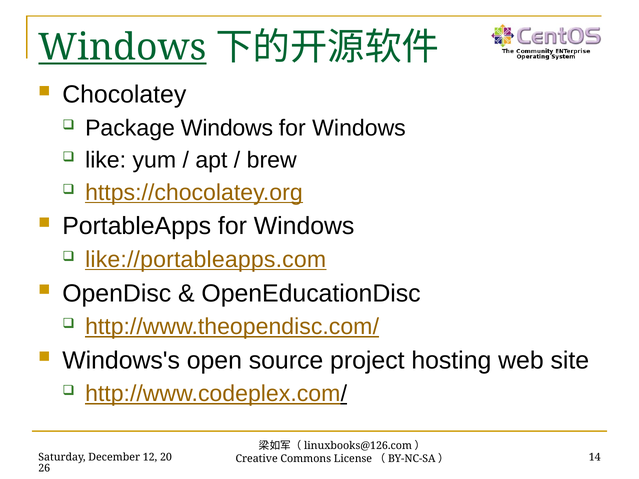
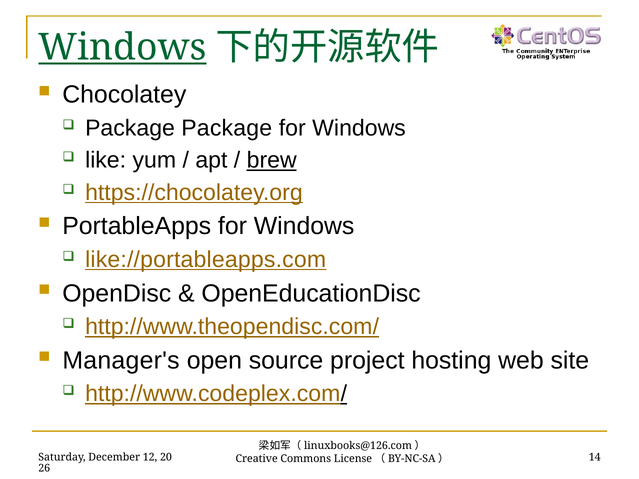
Package Windows: Windows -> Package
brew underline: none -> present
Windows's: Windows's -> Manager's
